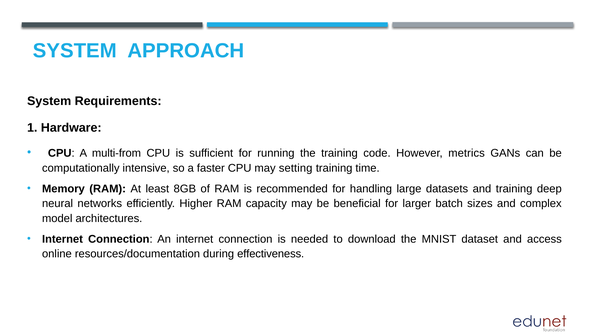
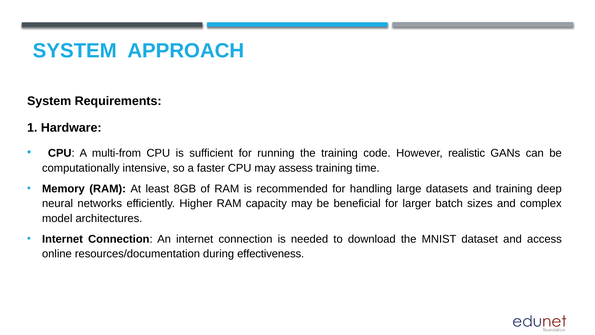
metrics: metrics -> realistic
setting: setting -> assess
